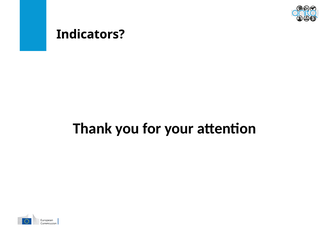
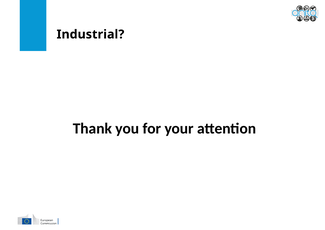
Indicators: Indicators -> Industrial
